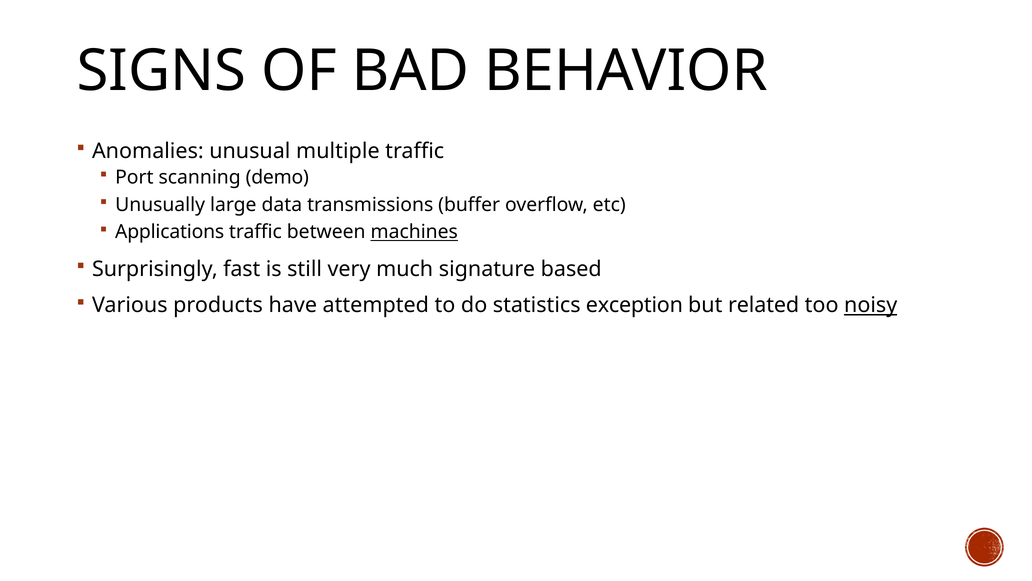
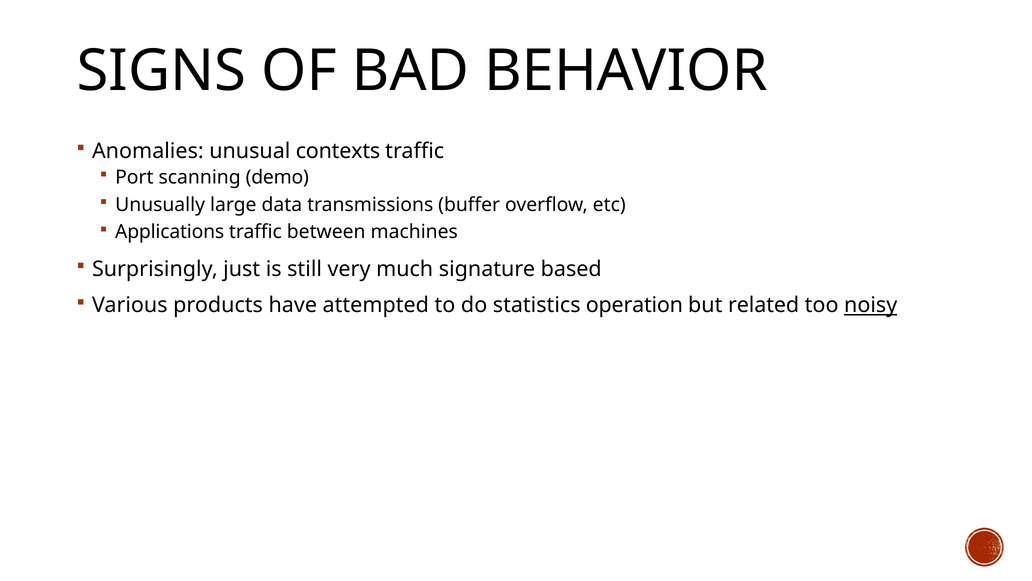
multiple: multiple -> contexts
machines underline: present -> none
fast: fast -> just
exception: exception -> operation
